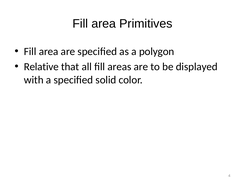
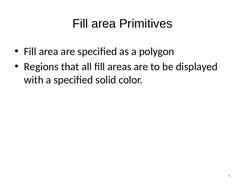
Relative: Relative -> Regions
